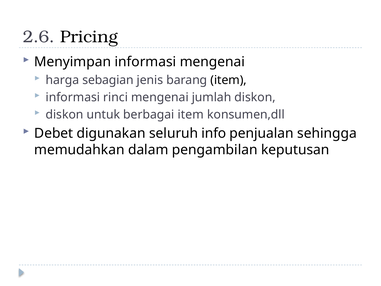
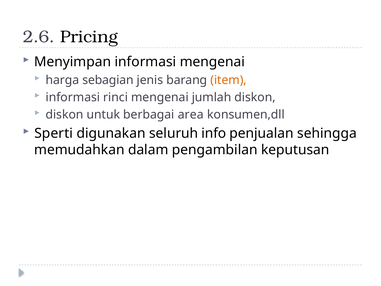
item at (229, 80) colour: black -> orange
berbagai item: item -> area
Debet: Debet -> Sperti
